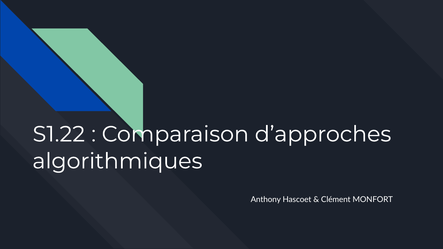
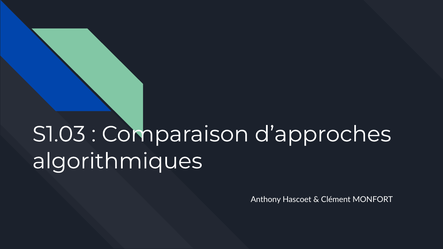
S1.22: S1.22 -> S1.03
